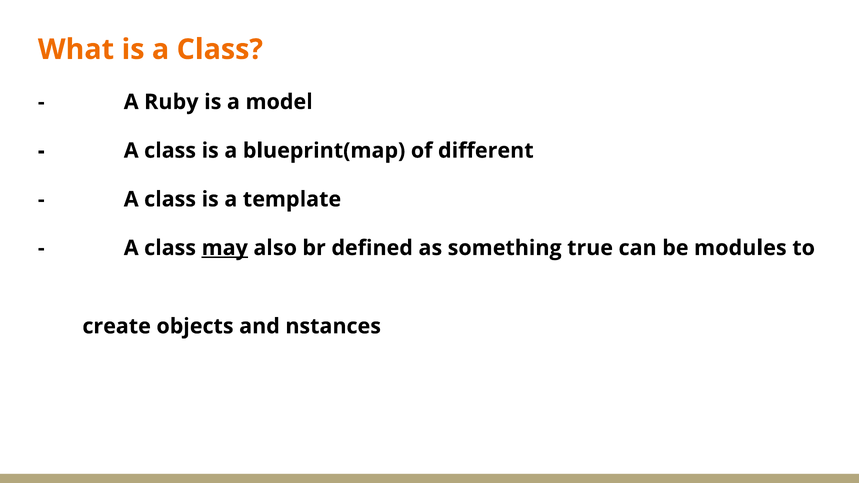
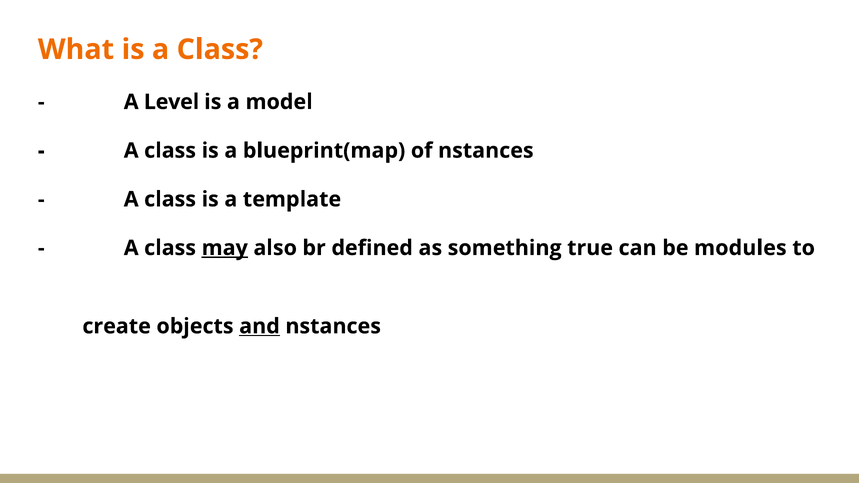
Ruby: Ruby -> Level
of different: different -> nstances
and underline: none -> present
